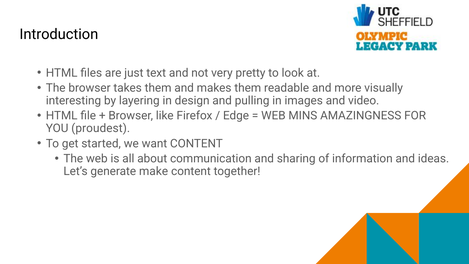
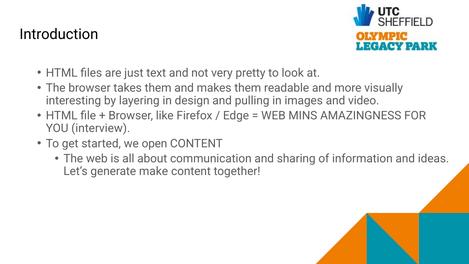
proudest: proudest -> interview
want: want -> open
